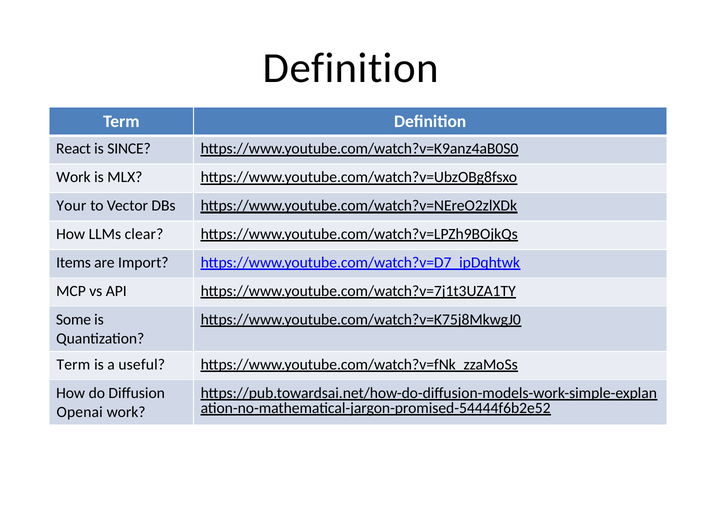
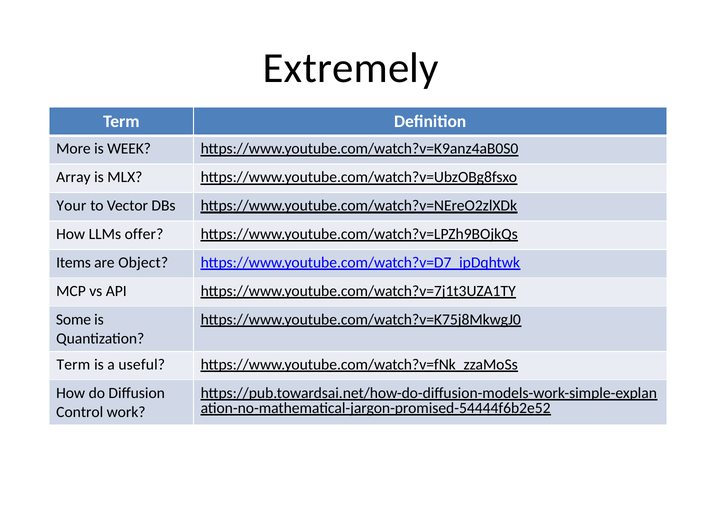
Definition at (351, 68): Definition -> Extremely
React: React -> More
SINCE: SINCE -> WEEK
Work at (73, 177): Work -> Array
clear: clear -> offer
Import: Import -> Object
Openai: Openai -> Control
